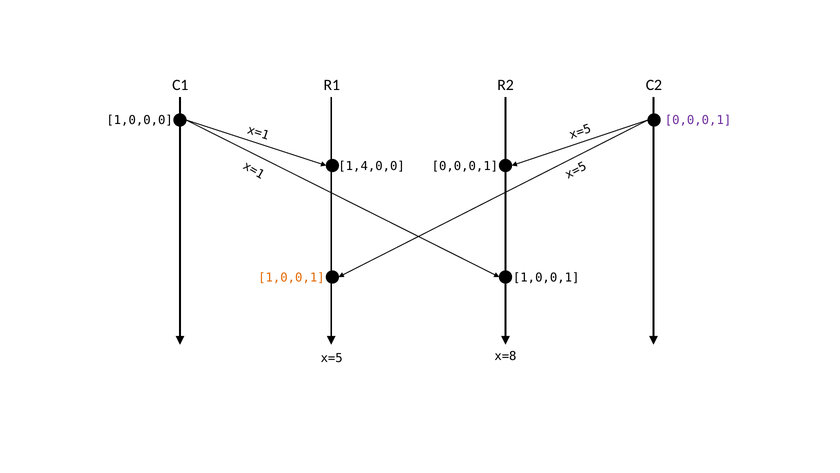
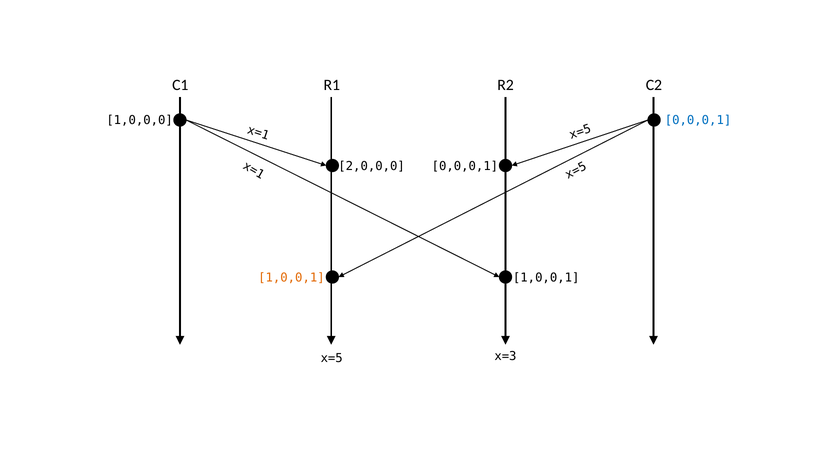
0,0,0,1 at (698, 120) colour: purple -> blue
1,4,0,0: 1,4,0,0 -> 2,0,0,0
x=8: x=8 -> x=3
